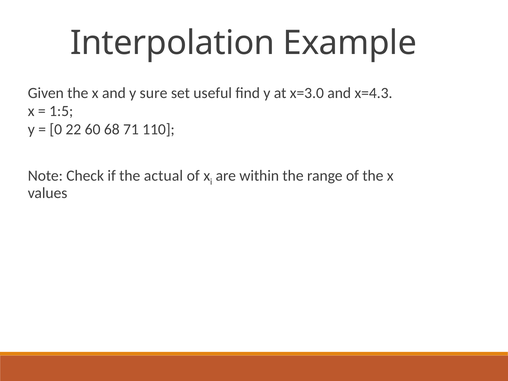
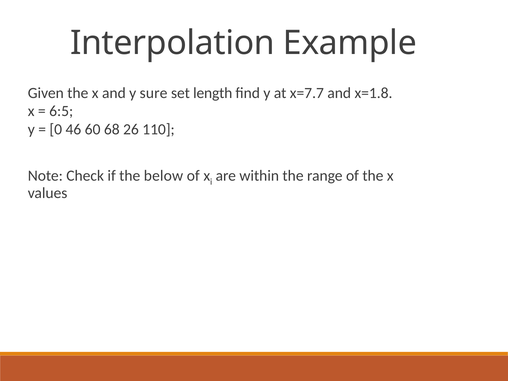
useful: useful -> length
x=3.0: x=3.0 -> x=7.7
x=4.3: x=4.3 -> x=1.8
1:5: 1:5 -> 6:5
22: 22 -> 46
71: 71 -> 26
actual: actual -> below
